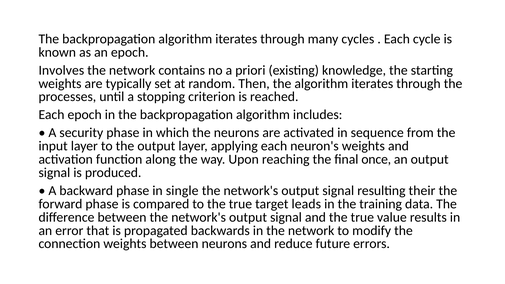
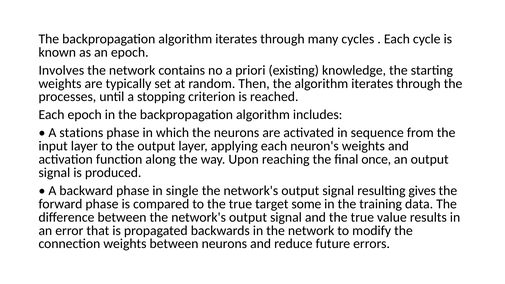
security: security -> stations
their: their -> gives
leads: leads -> some
